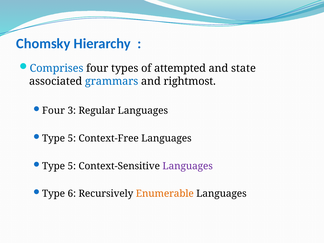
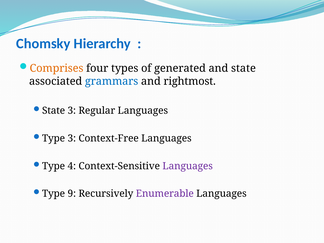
Comprises colour: blue -> orange
attempted: attempted -> generated
Four at (53, 111): Four -> State
5 at (72, 138): 5 -> 3
5 at (72, 166): 5 -> 4
6: 6 -> 9
Enumerable colour: orange -> purple
